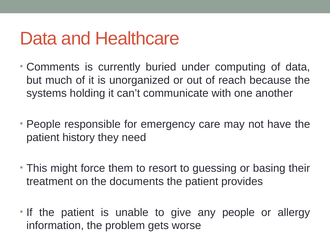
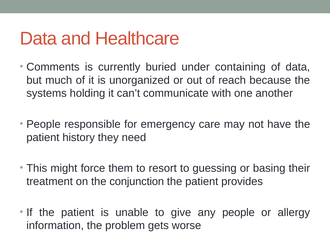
computing: computing -> containing
documents: documents -> conjunction
